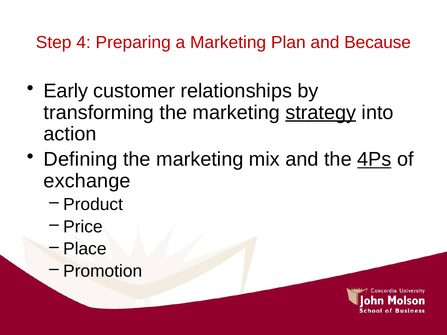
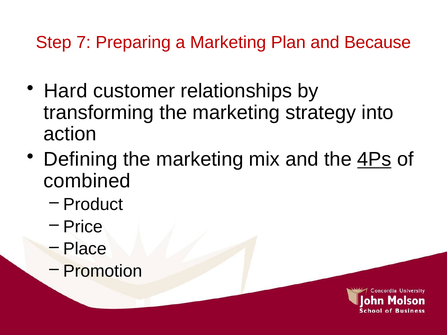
4: 4 -> 7
Early: Early -> Hard
strategy underline: present -> none
exchange: exchange -> combined
